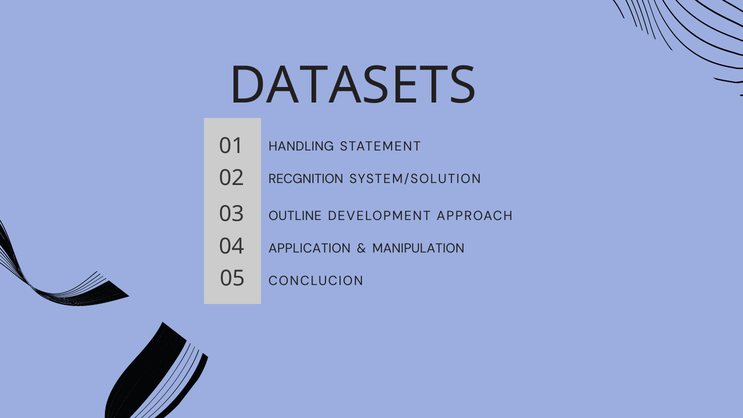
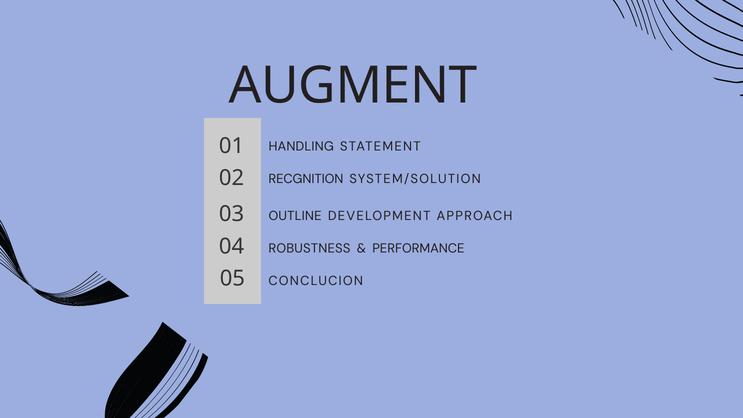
DATASETS: DATASETS -> AUGMENT
APPLICATION: APPLICATION -> ROBUSTNESS
MANIPULATION: MANIPULATION -> PERFORMANCE
